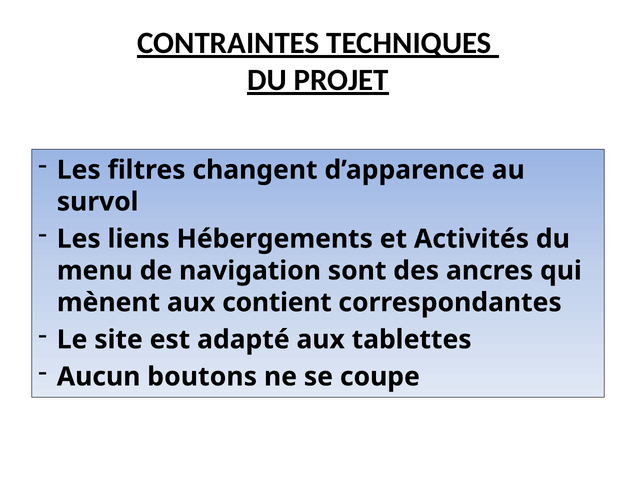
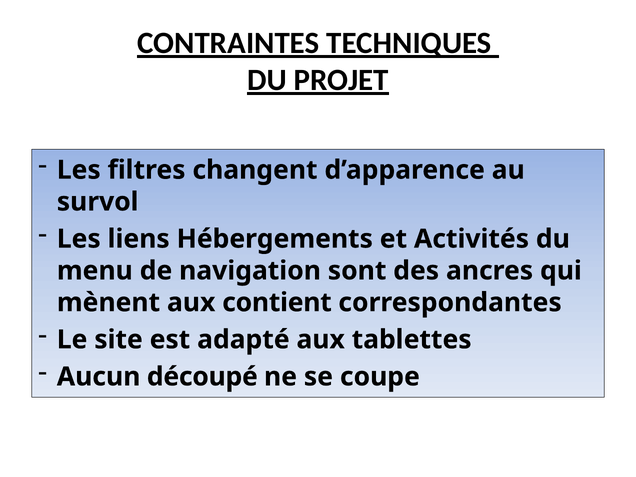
boutons: boutons -> découpé
